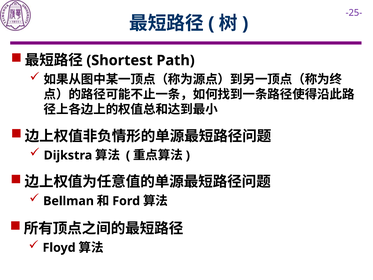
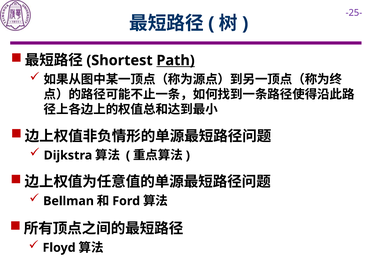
Path underline: none -> present
